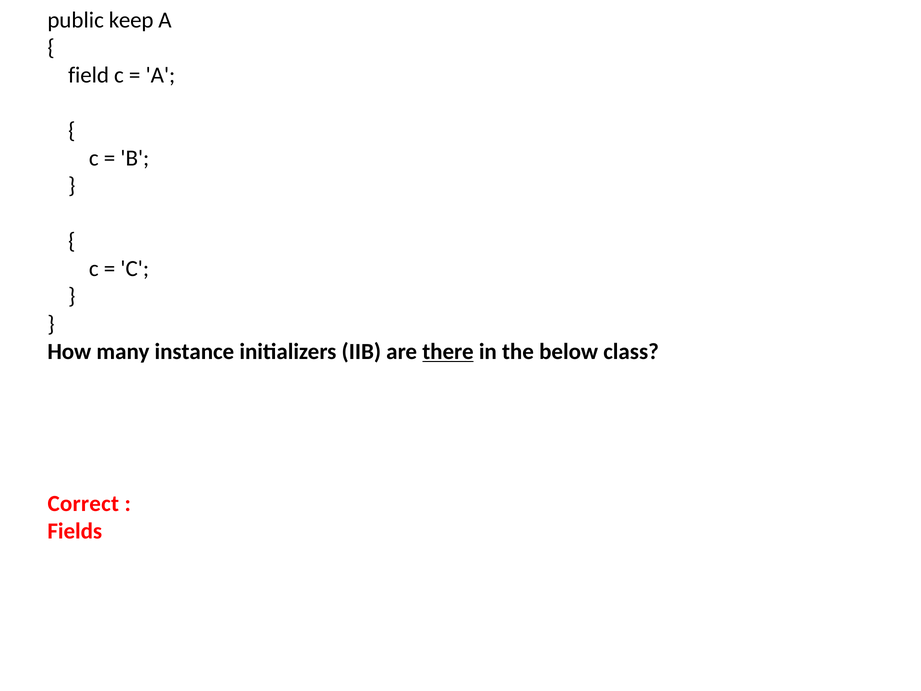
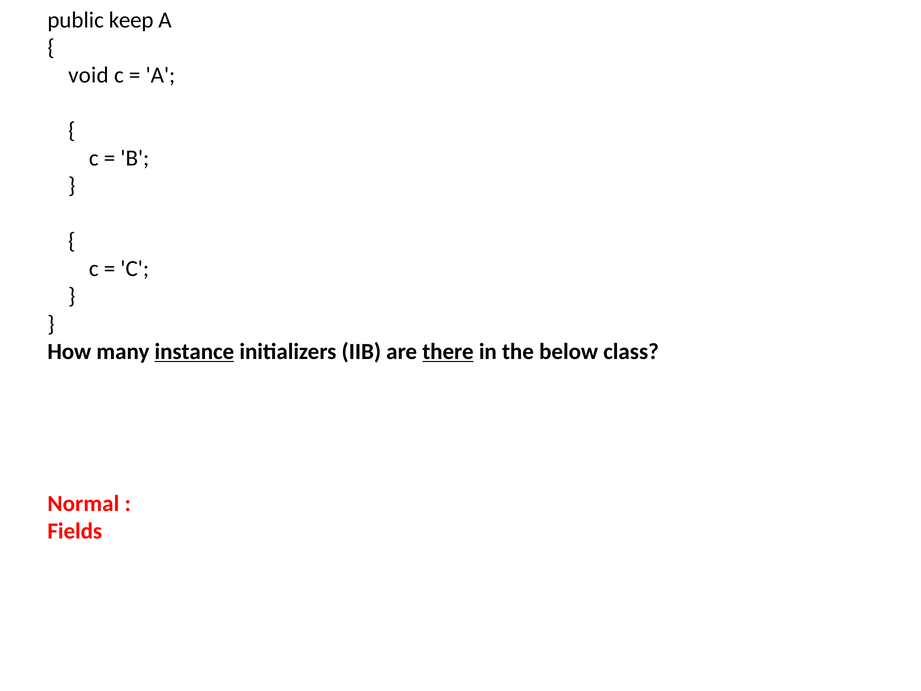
field: field -> void
instance underline: none -> present
Correct: Correct -> Normal
